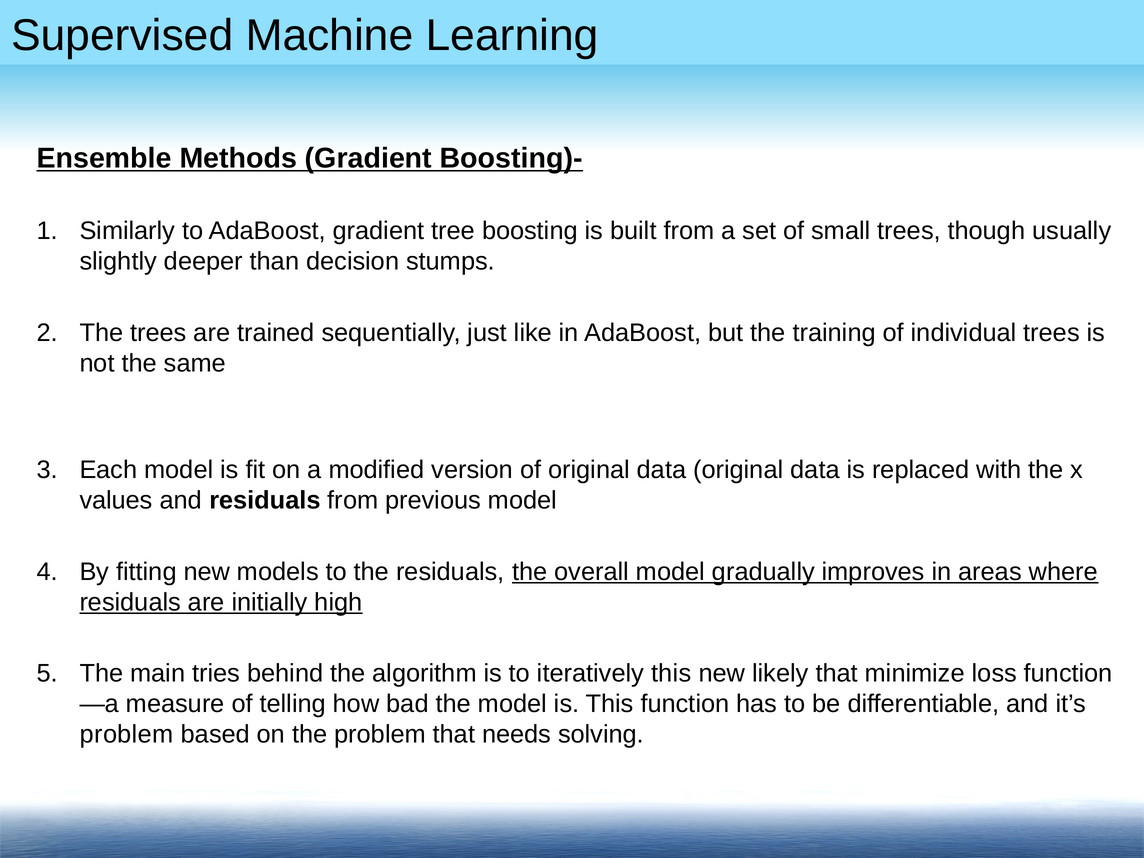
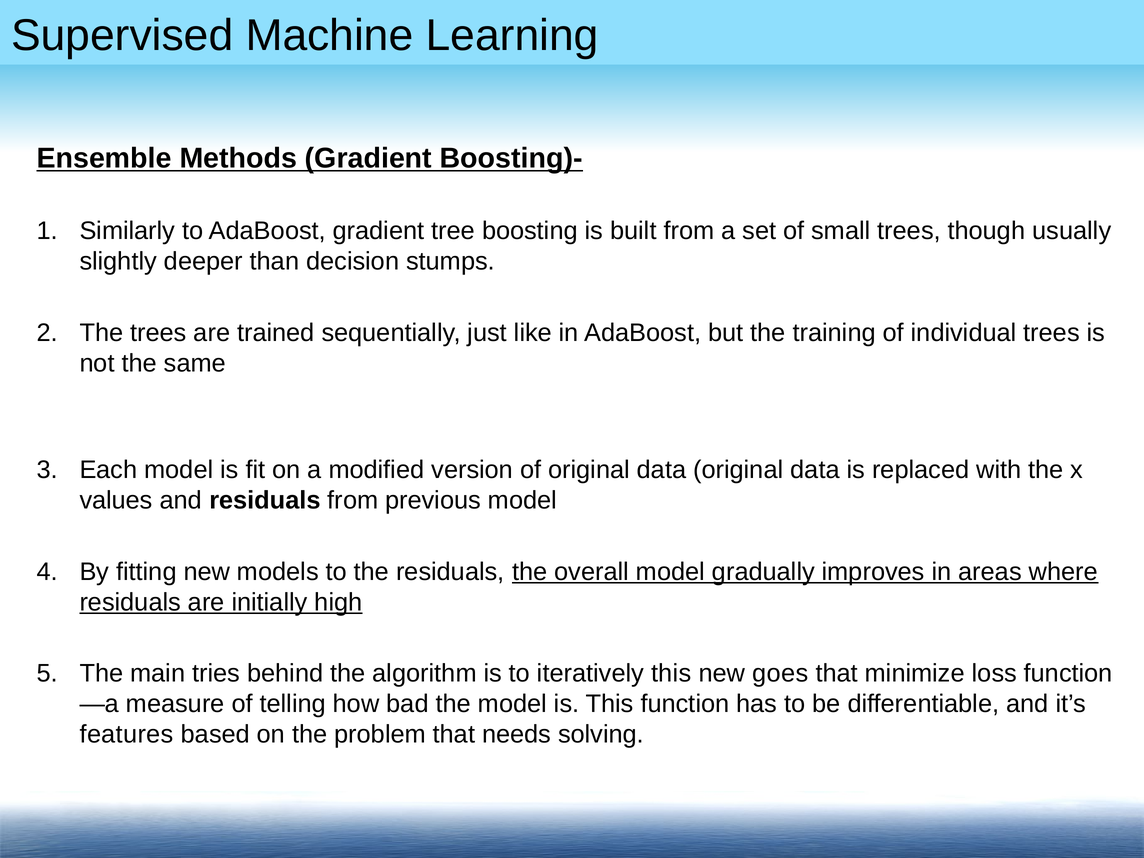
likely: likely -> goes
problem at (127, 734): problem -> features
